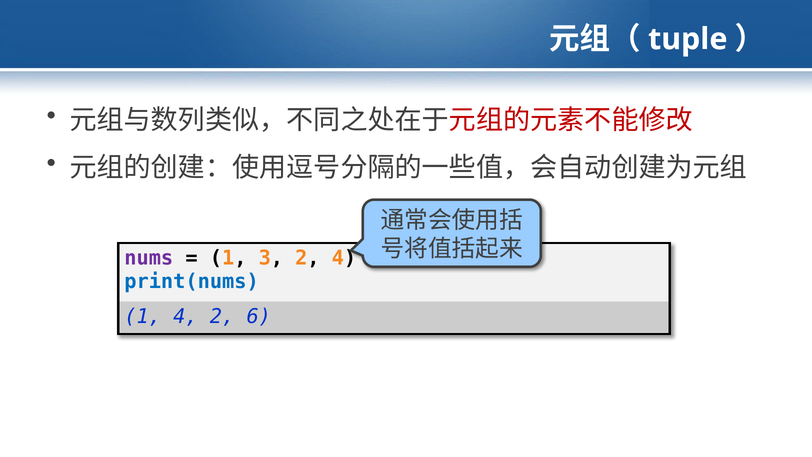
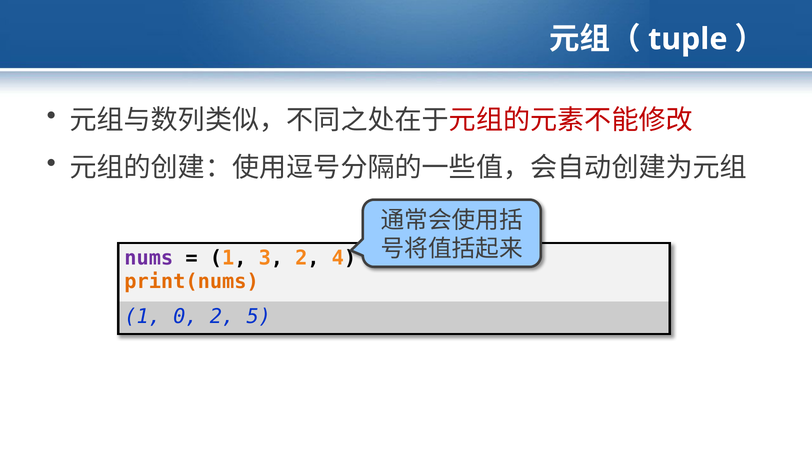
print(nums colour: blue -> orange
1 4: 4 -> 0
6: 6 -> 5
